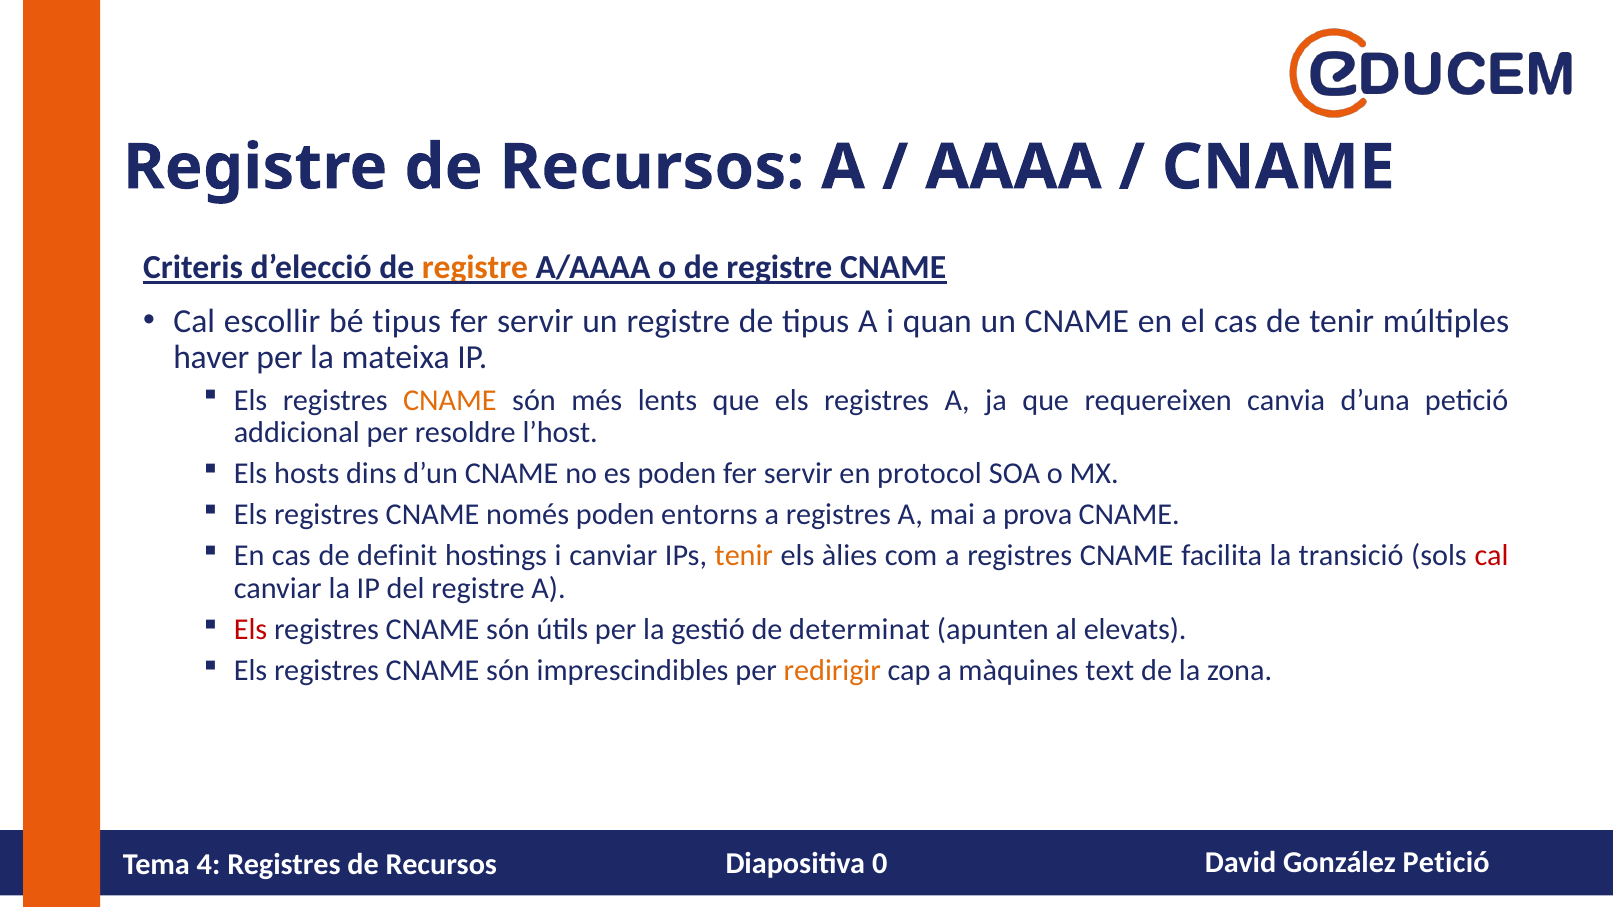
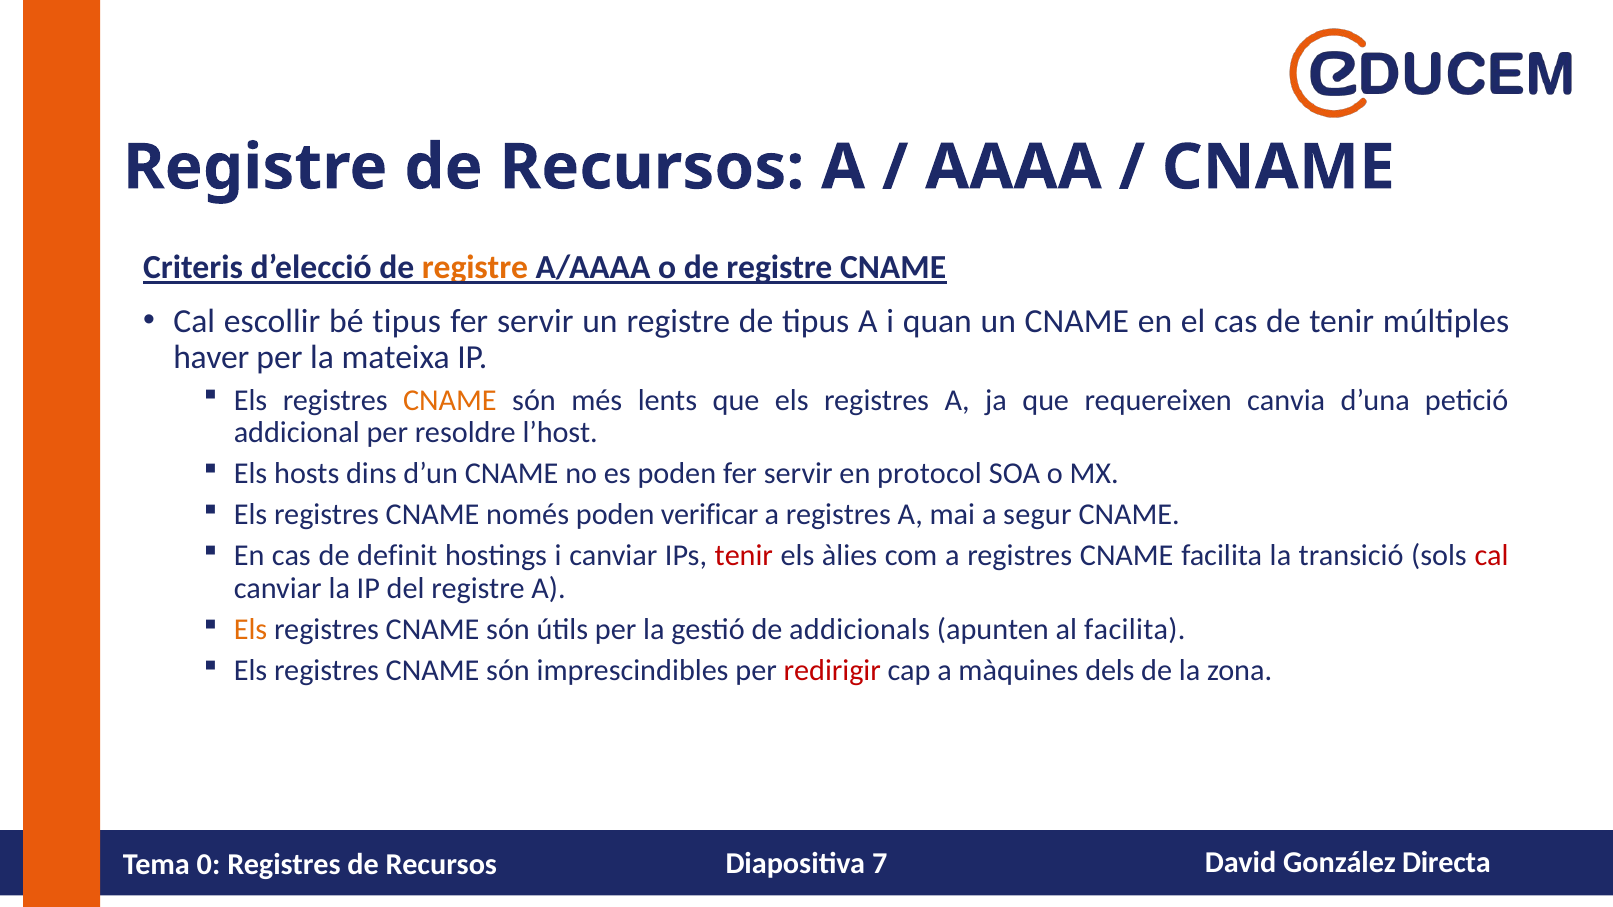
entorns: entorns -> verificar
prova: prova -> segur
tenir at (744, 556) colour: orange -> red
Els at (251, 630) colour: red -> orange
determinat: determinat -> addicionals
al elevats: elevats -> facilita
redirigir colour: orange -> red
text: text -> dels
0: 0 -> 7
4: 4 -> 0
González Petició: Petició -> Directa
